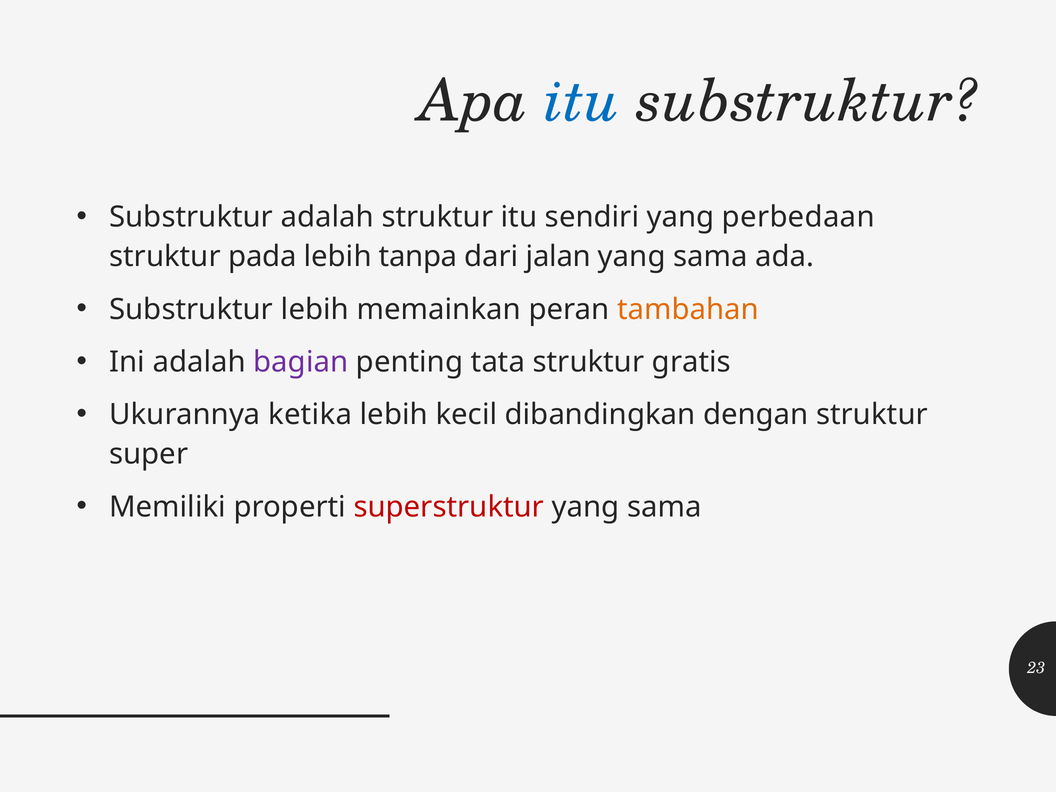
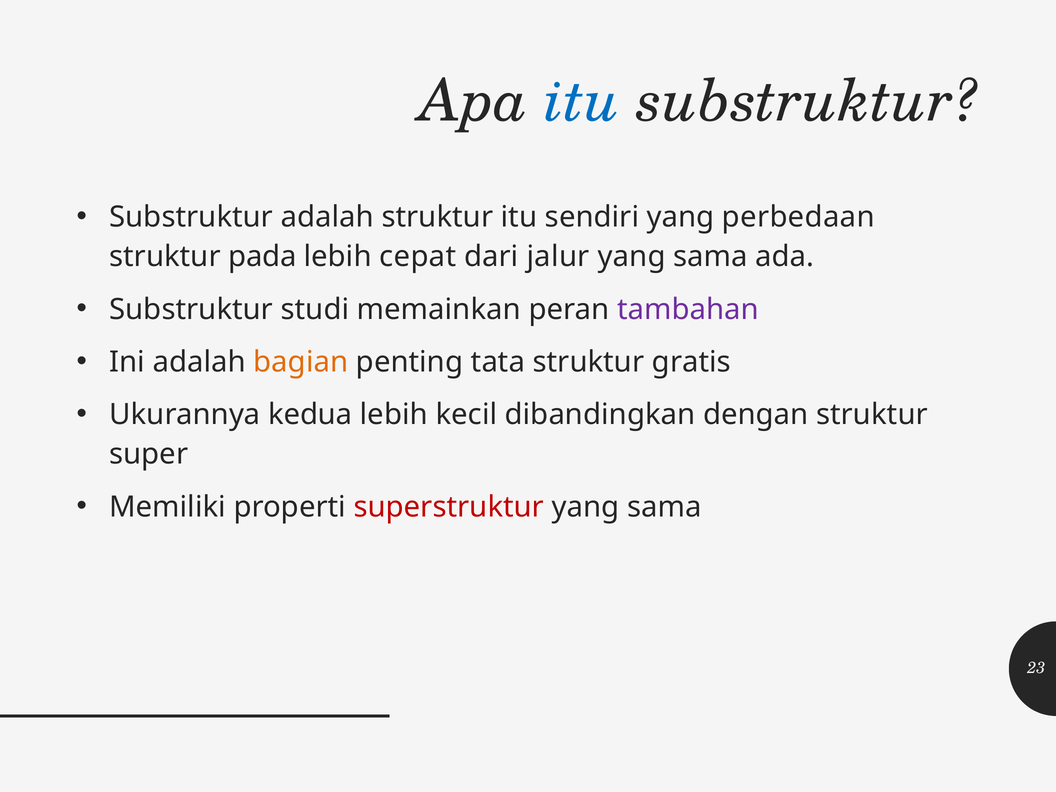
tanpa: tanpa -> cepat
jalan: jalan -> jalur
Substruktur lebih: lebih -> studi
tambahan colour: orange -> purple
bagian colour: purple -> orange
ketika: ketika -> kedua
